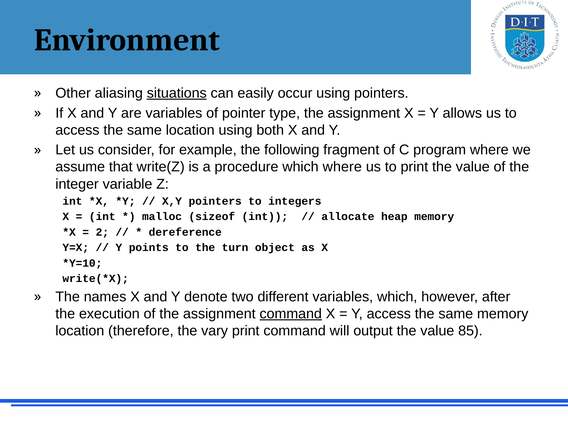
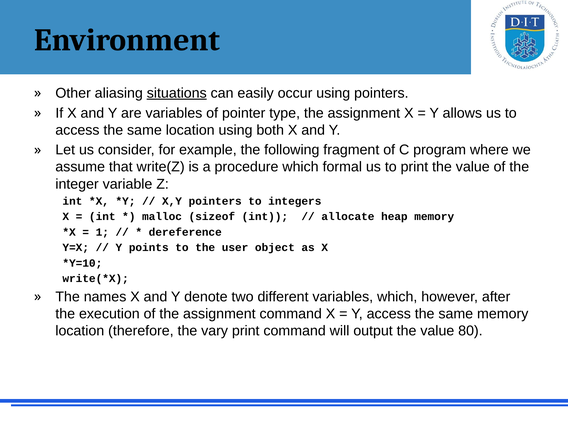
which where: where -> formal
2: 2 -> 1
turn: turn -> user
command at (291, 314) underline: present -> none
85: 85 -> 80
